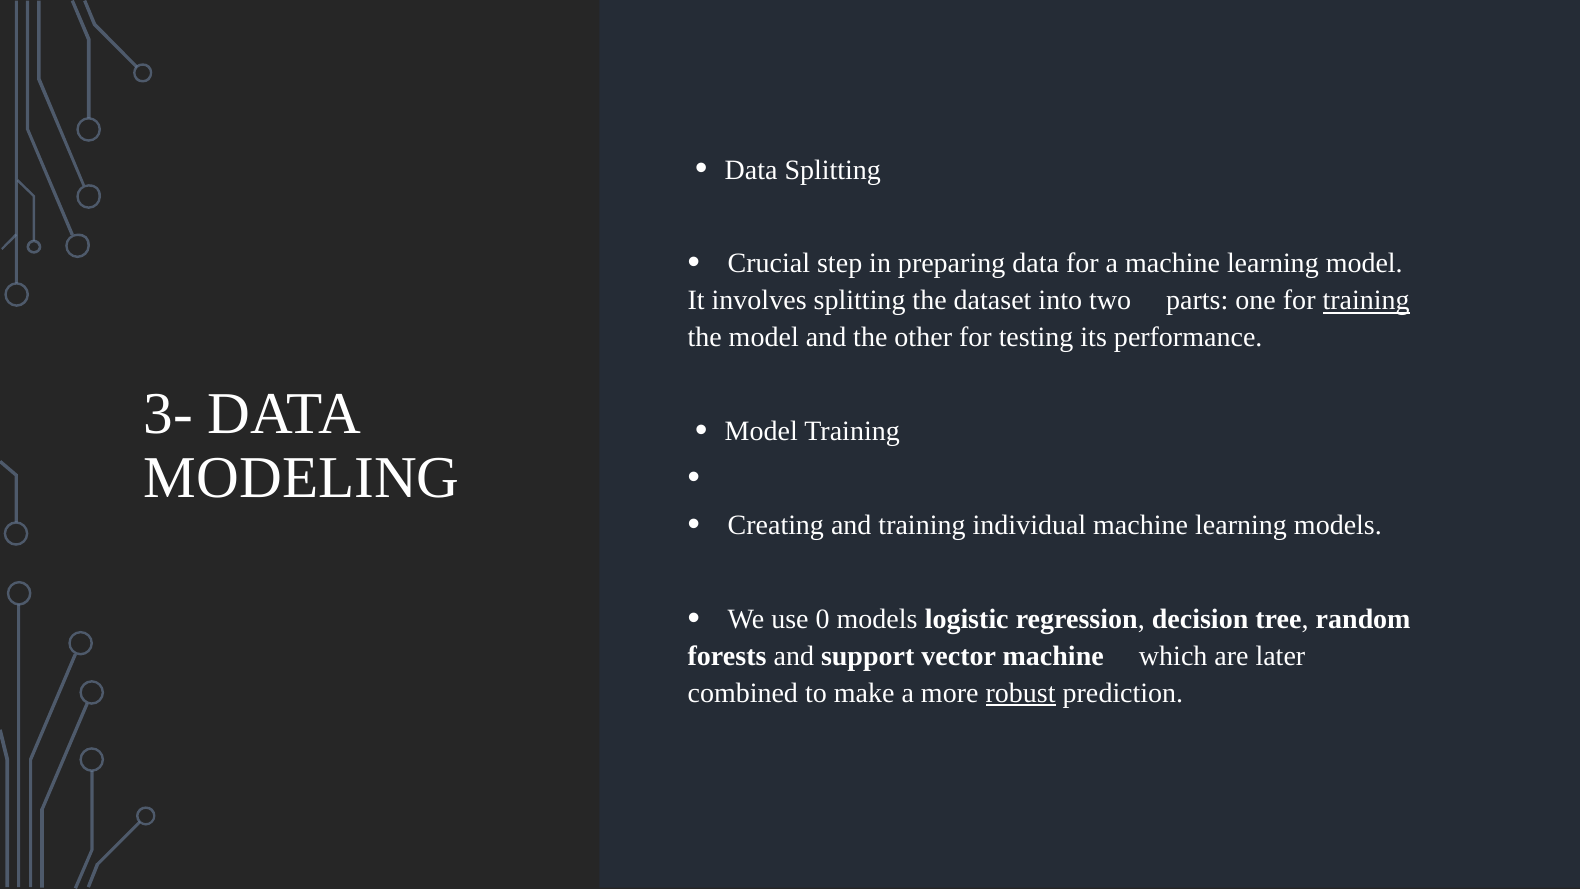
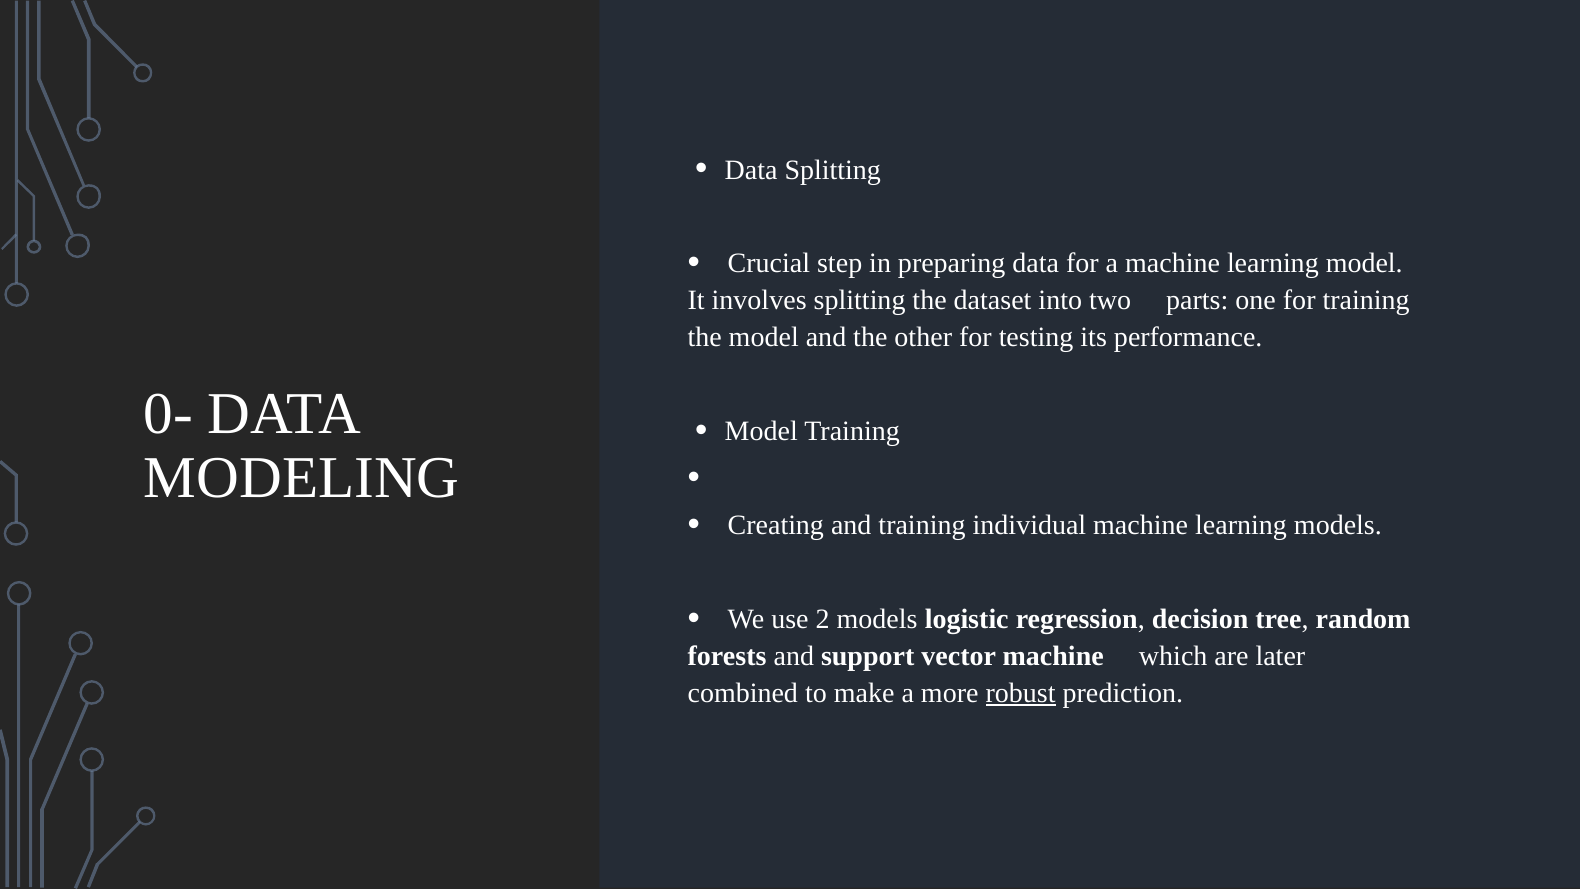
training at (1366, 301) underline: present -> none
3-: 3- -> 0-
0: 0 -> 2
